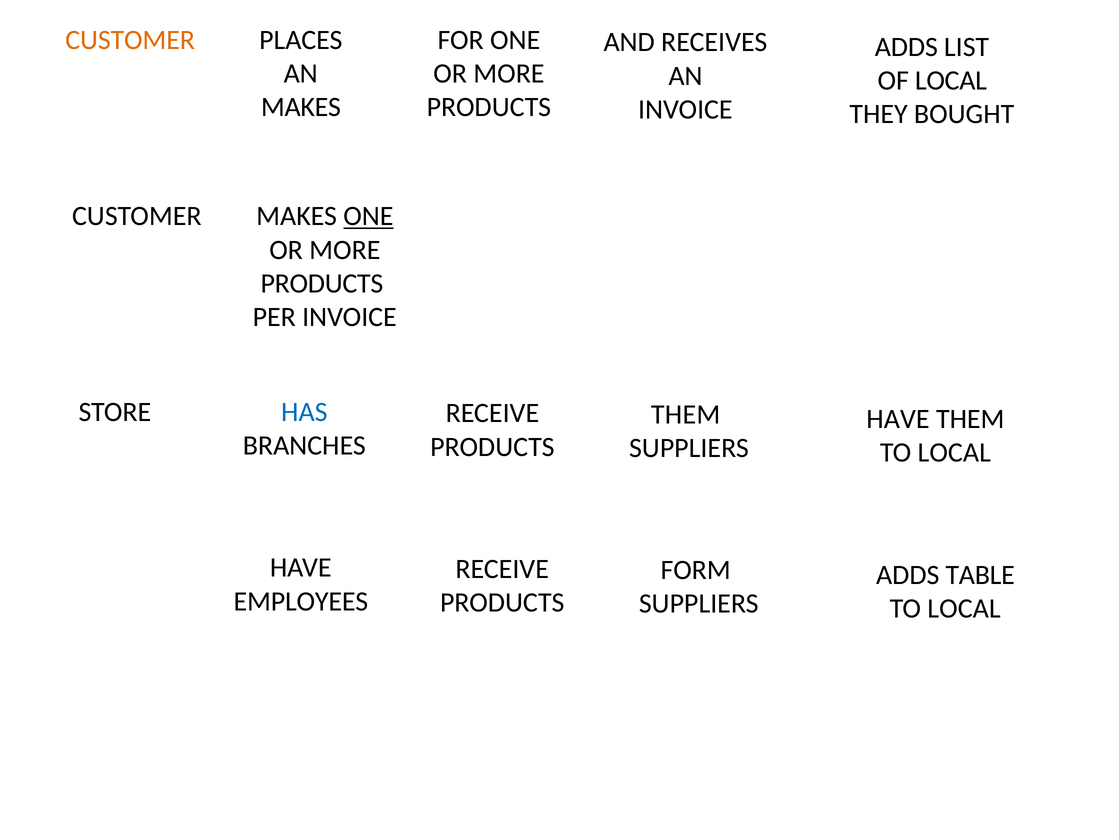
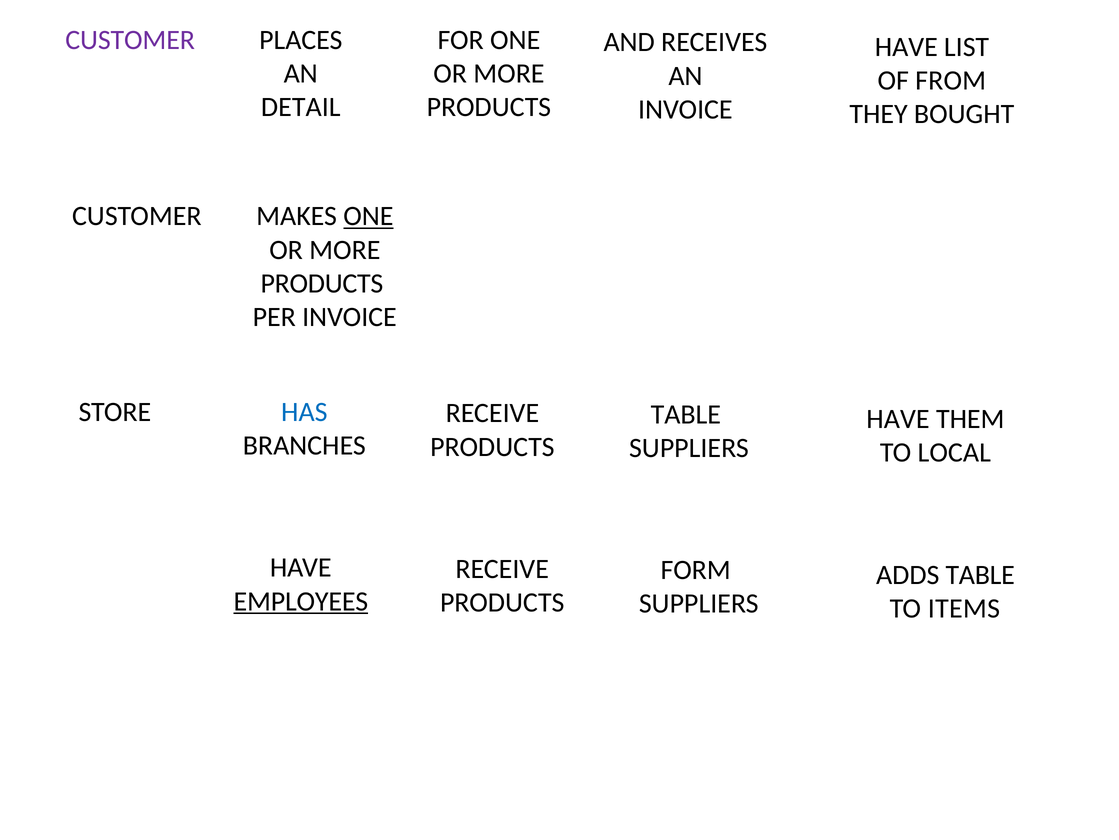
CUSTOMER at (130, 40) colour: orange -> purple
ADDS at (906, 47): ADDS -> HAVE
OF LOCAL: LOCAL -> FROM
MAKES at (301, 107): MAKES -> DETAIL
THEM at (686, 414): THEM -> TABLE
EMPLOYEES underline: none -> present
LOCAL at (964, 608): LOCAL -> ITEMS
